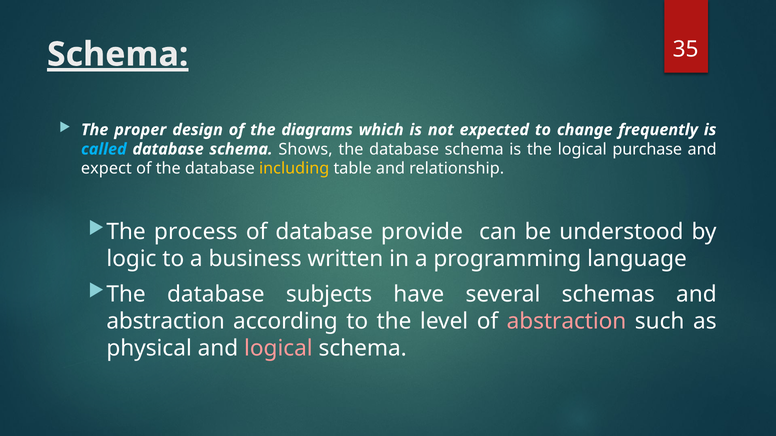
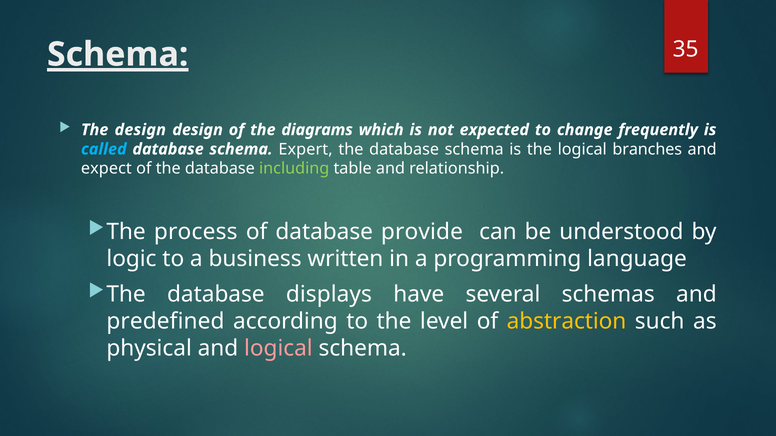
The proper: proper -> design
Shows: Shows -> Expert
purchase: purchase -> branches
including colour: yellow -> light green
subjects: subjects -> displays
abstraction at (166, 322): abstraction -> predefined
abstraction at (567, 322) colour: pink -> yellow
